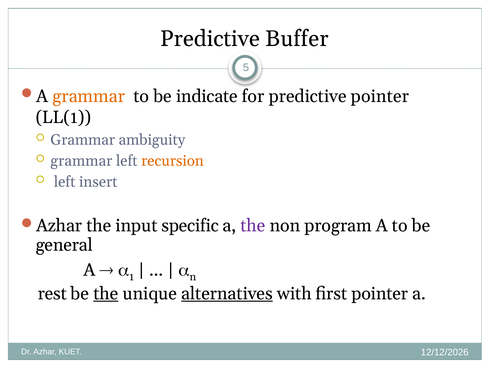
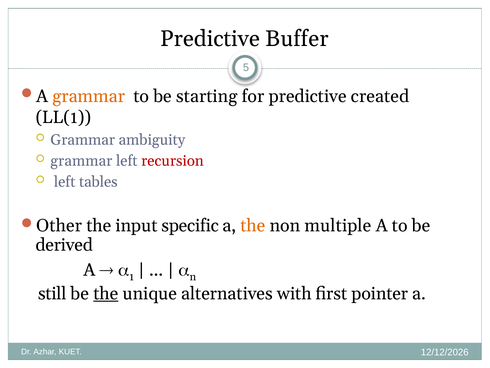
indicate: indicate -> starting
predictive pointer: pointer -> created
recursion colour: orange -> red
insert: insert -> tables
Azhar at (59, 225): Azhar -> Other
the at (253, 225) colour: purple -> orange
program: program -> multiple
general: general -> derived
rest: rest -> still
alternatives underline: present -> none
